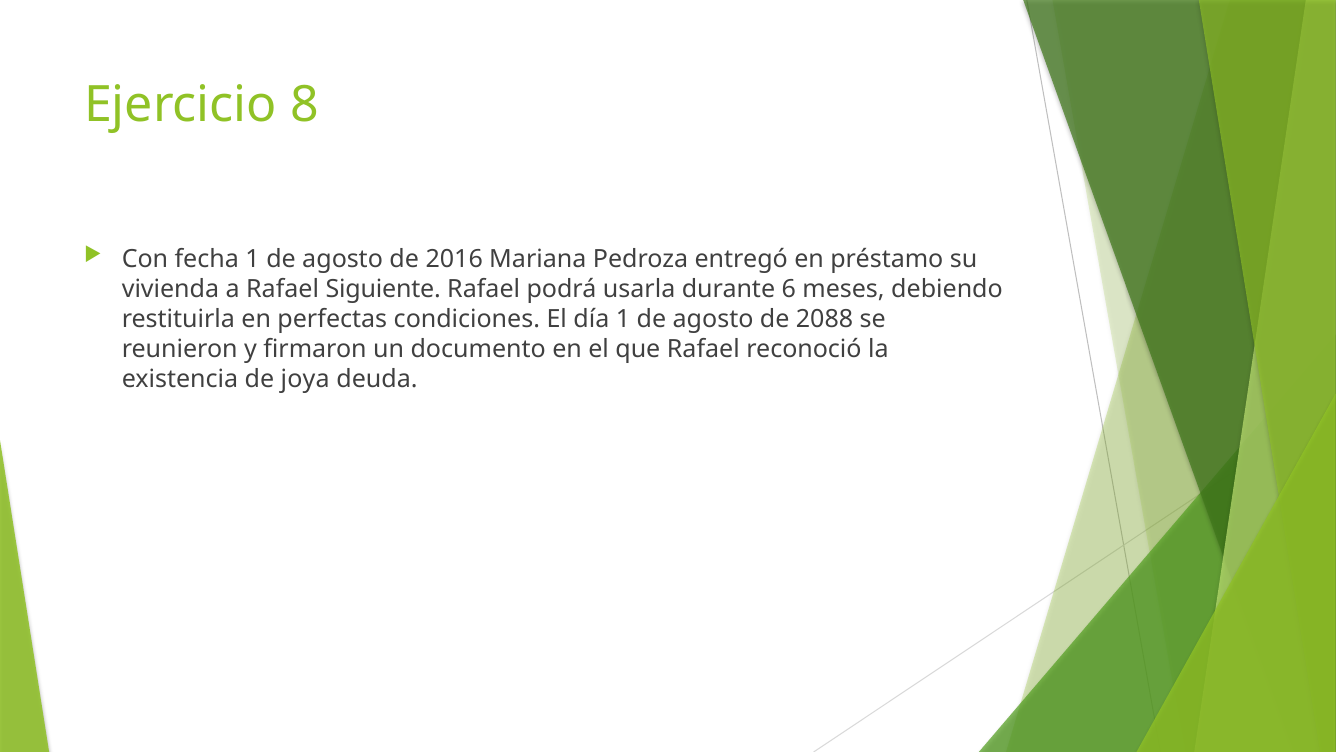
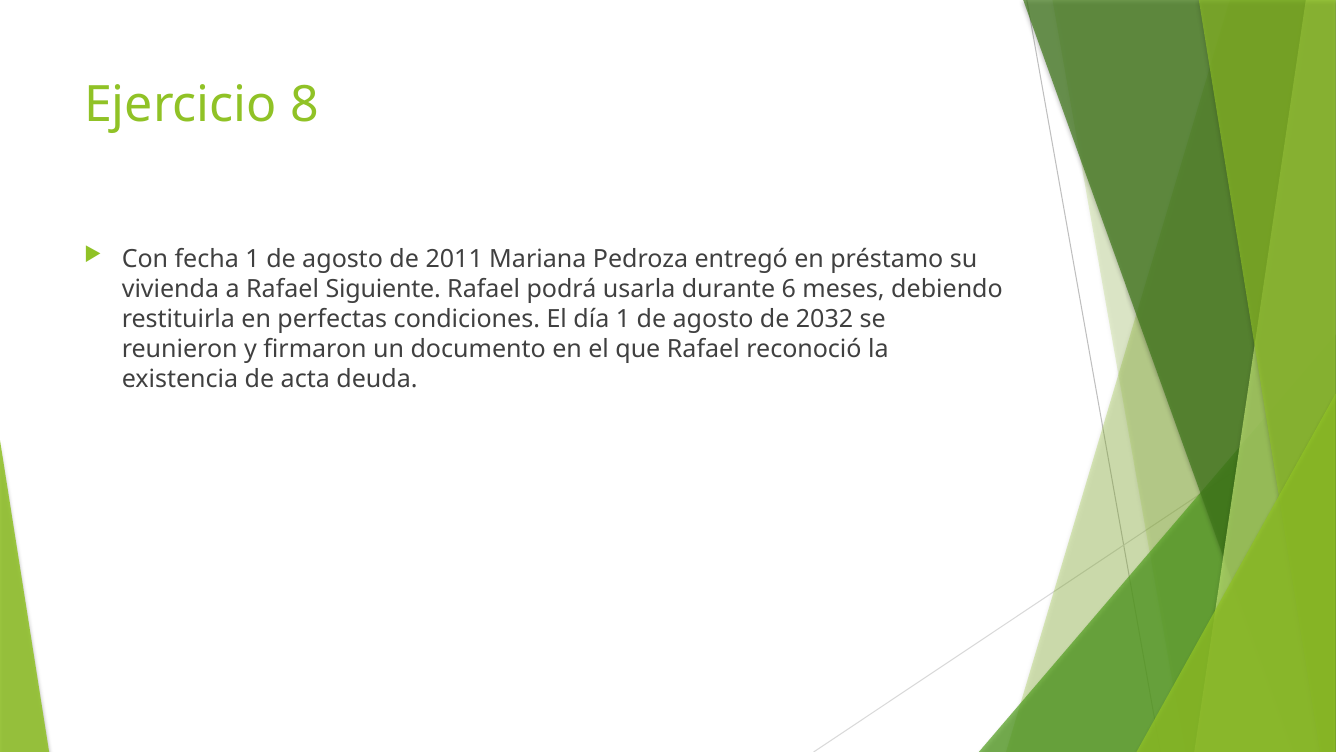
2016: 2016 -> 2011
2088: 2088 -> 2032
joya: joya -> acta
